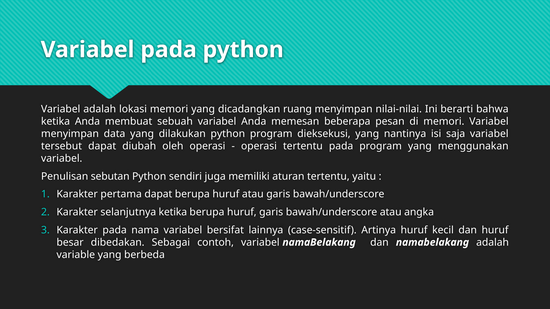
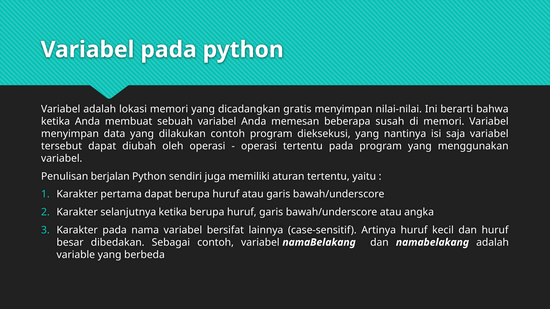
ruang: ruang -> gratis
pesan: pesan -> susah
dilakukan python: python -> contoh
sebutan: sebutan -> berjalan
